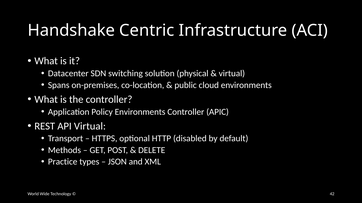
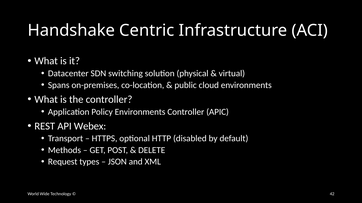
API Virtual: Virtual -> Webex
Practice: Practice -> Request
